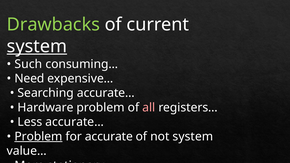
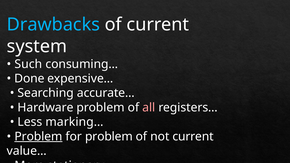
Drawbacks colour: light green -> light blue
system at (37, 46) underline: present -> none
Need: Need -> Done
Less accurate…: accurate… -> marking…
for accurate: accurate -> problem
not system: system -> current
